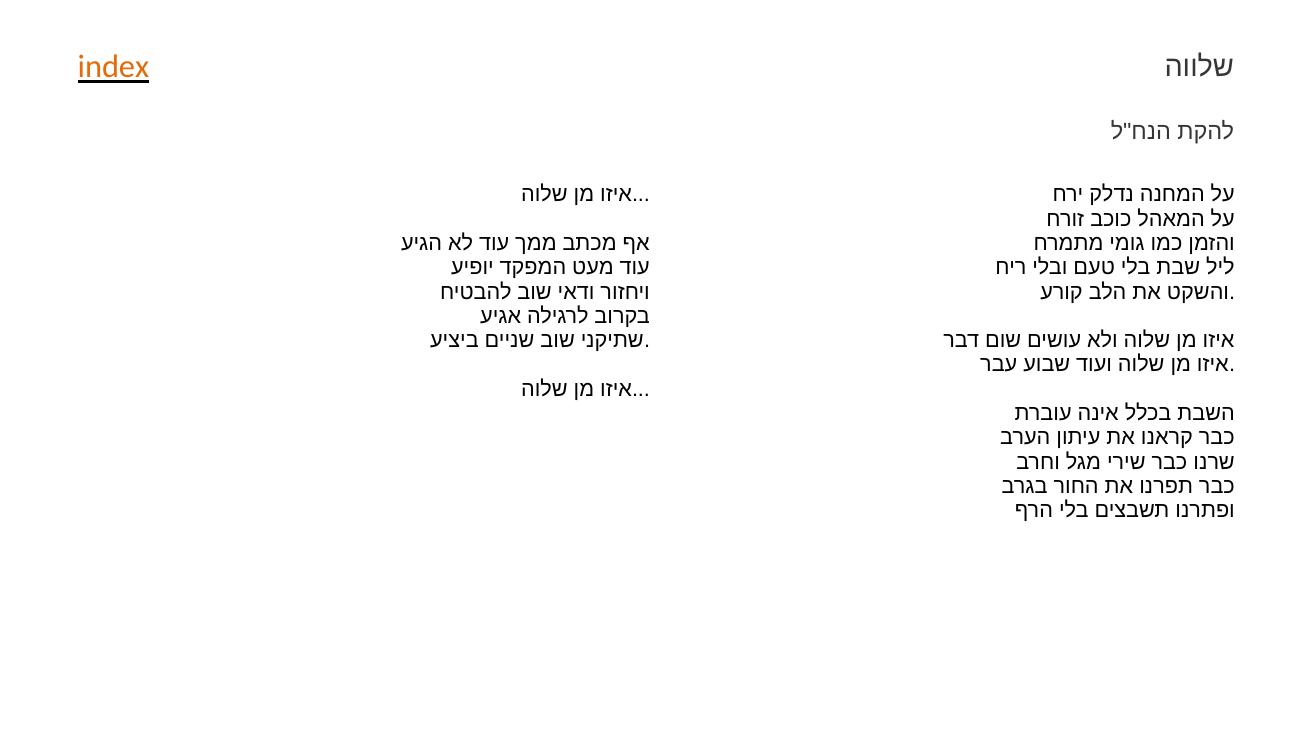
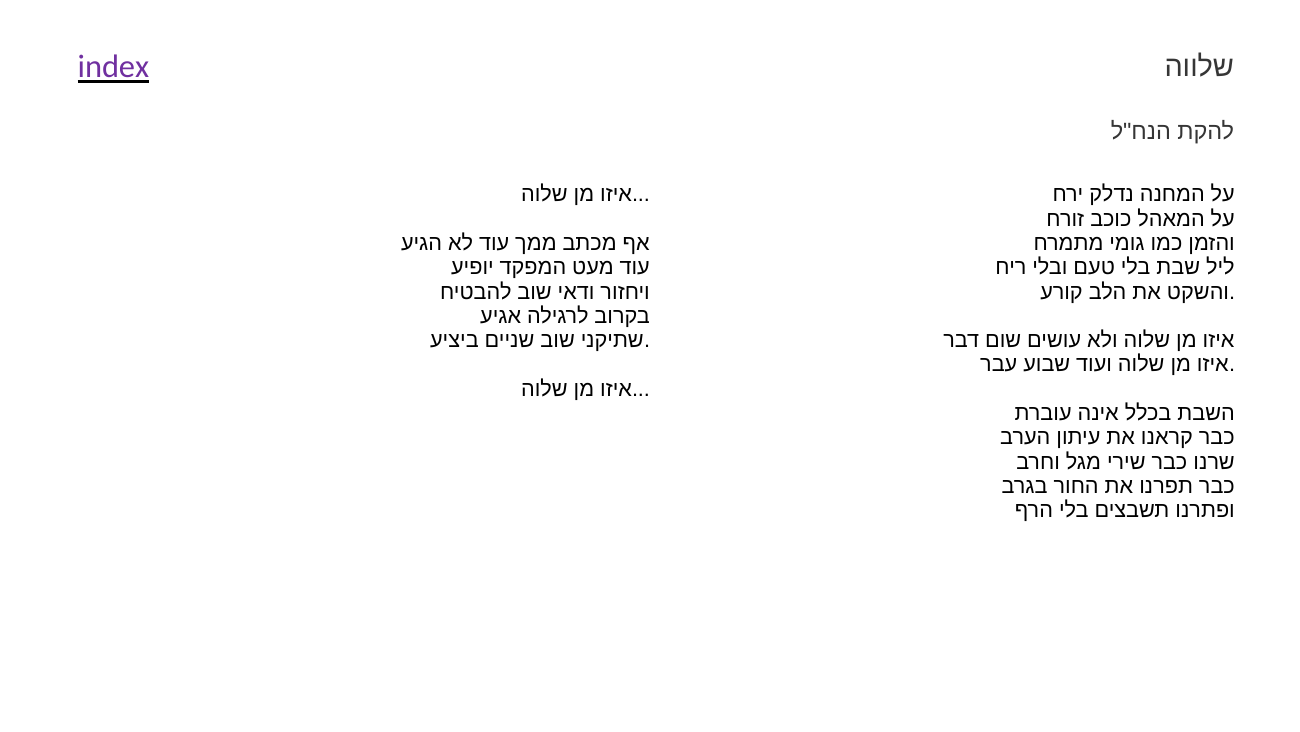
index colour: orange -> purple
